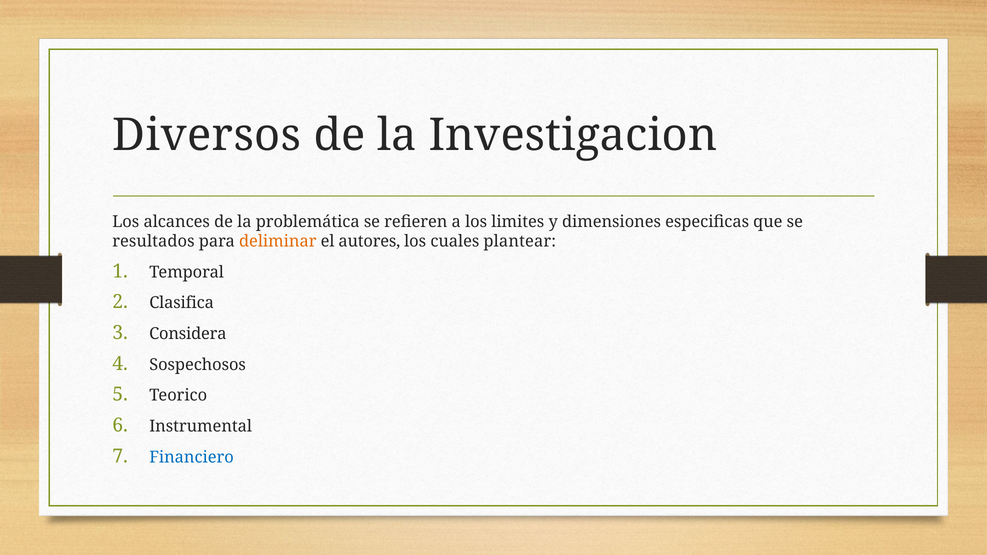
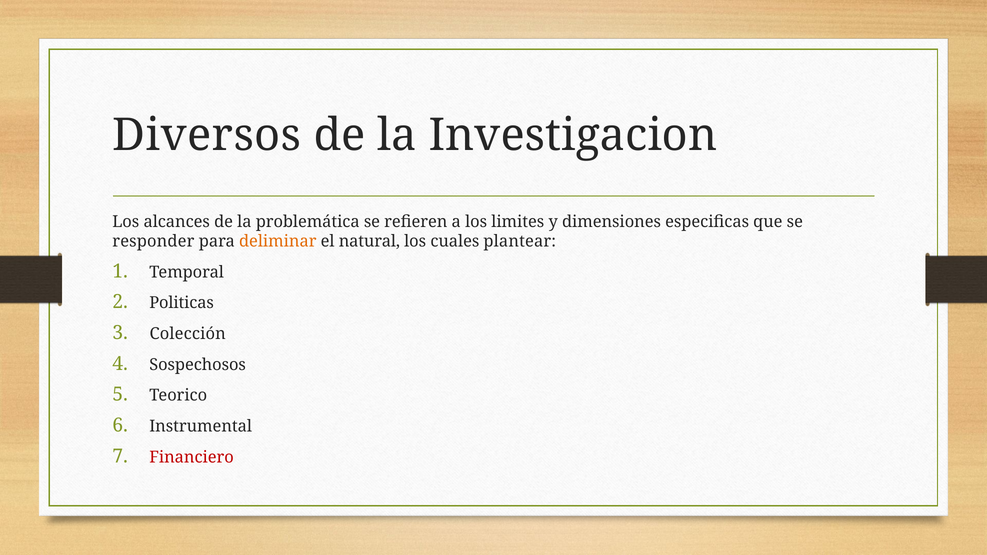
resultados: resultados -> responder
autores: autores -> natural
Clasifica: Clasifica -> Politicas
Considera: Considera -> Colección
Financiero colour: blue -> red
